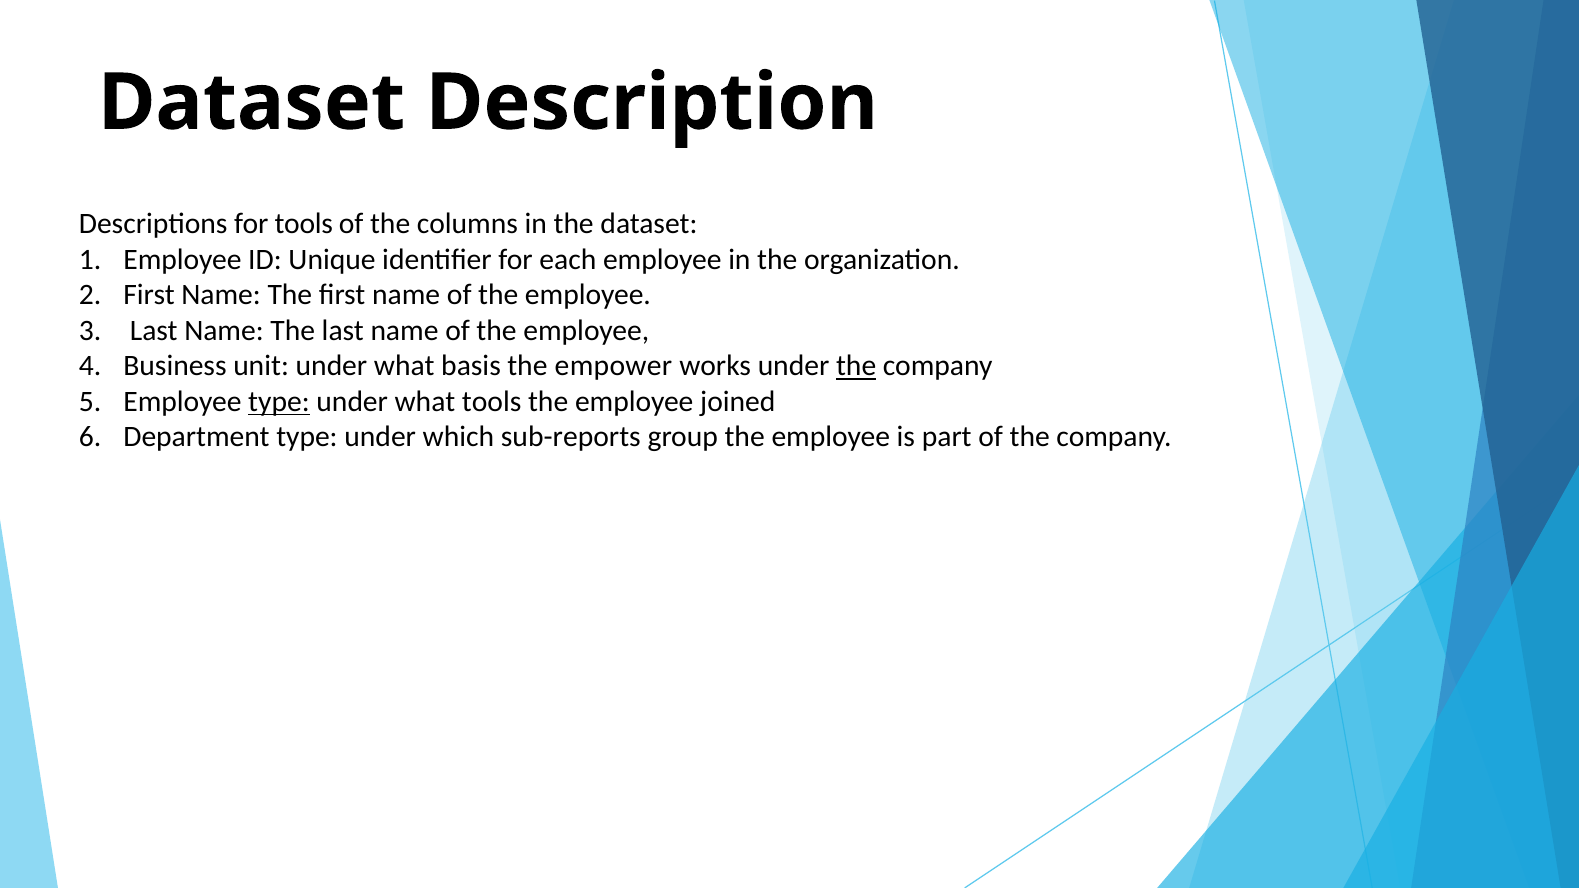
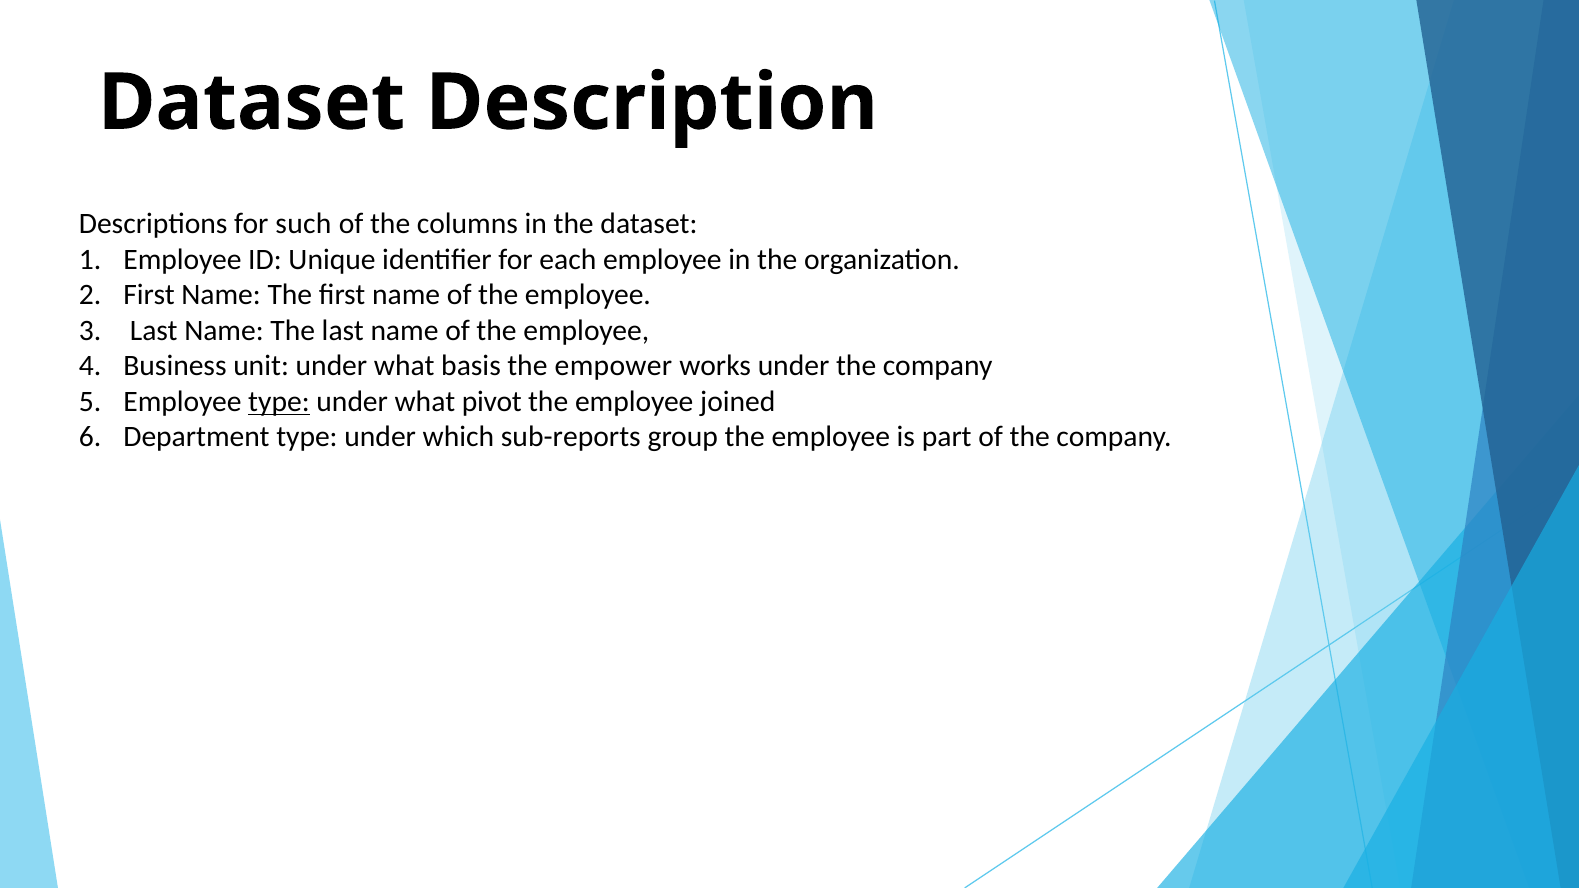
for tools: tools -> such
the at (856, 366) underline: present -> none
what tools: tools -> pivot
